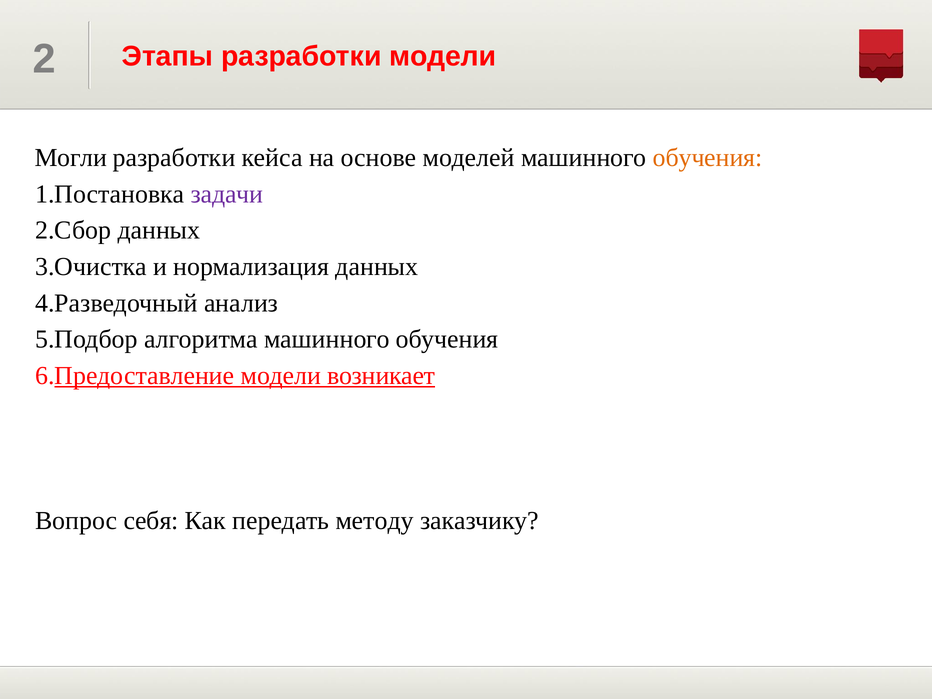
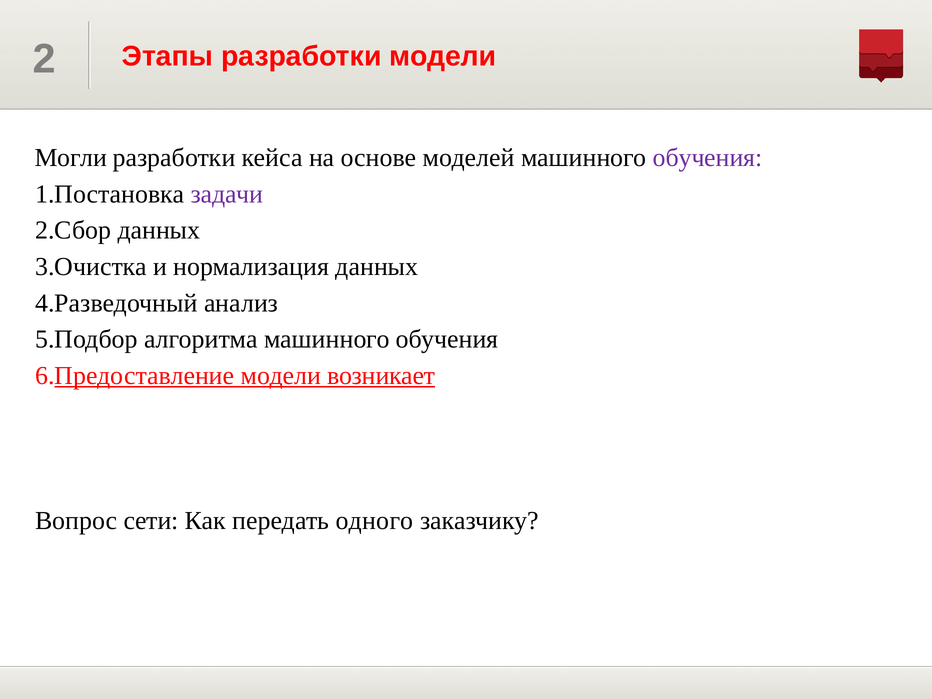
обучения at (708, 158) colour: orange -> purple
себя: себя -> сети
методу: методу -> одного
